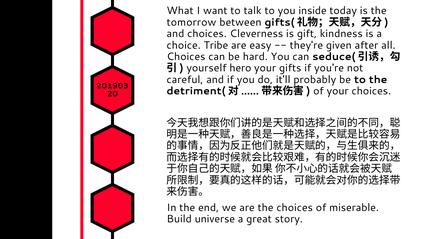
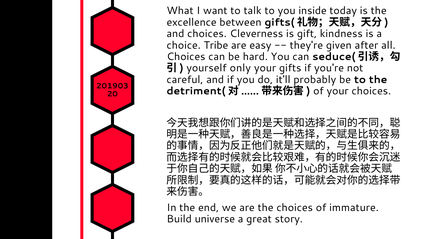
tomorrow: tomorrow -> excellence
hero: hero -> only
miserable: miserable -> immature
